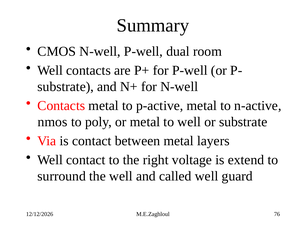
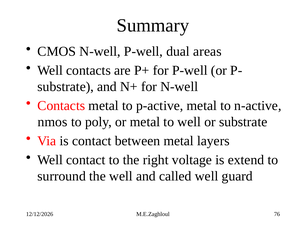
room: room -> areas
